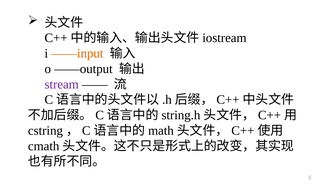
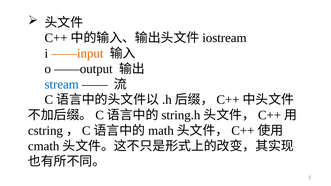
stream colour: purple -> blue
